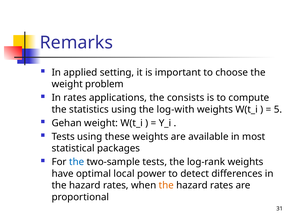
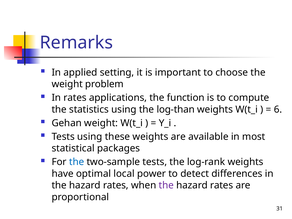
consists: consists -> function
log-with: log-with -> log-than
5: 5 -> 6
the at (166, 185) colour: orange -> purple
